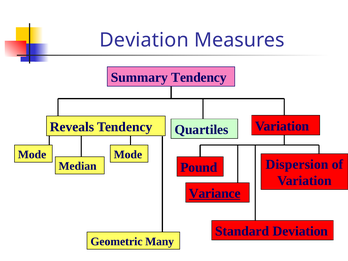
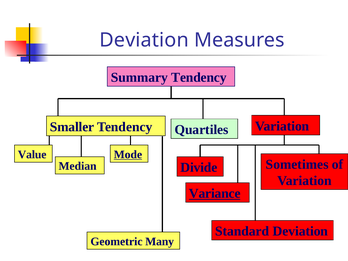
Reveals: Reveals -> Smaller
Mode at (32, 155): Mode -> Value
Mode at (128, 155) underline: none -> present
Dispersion: Dispersion -> Sometimes
Pound: Pound -> Divide
